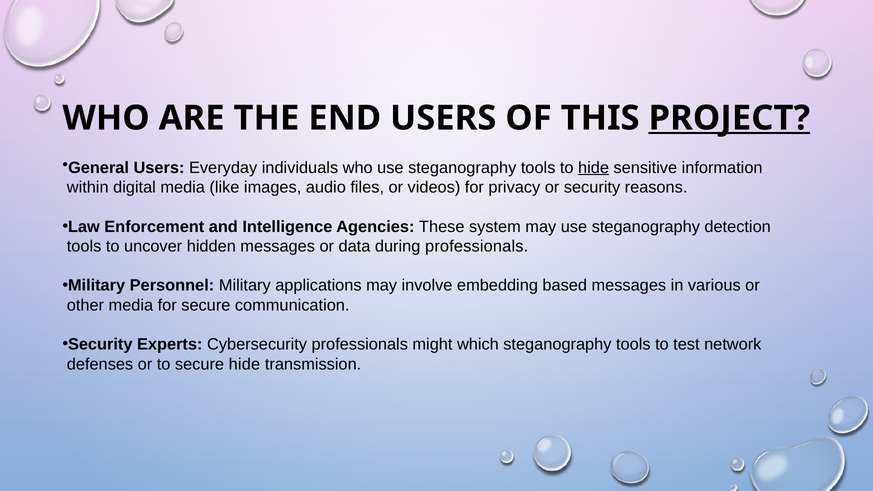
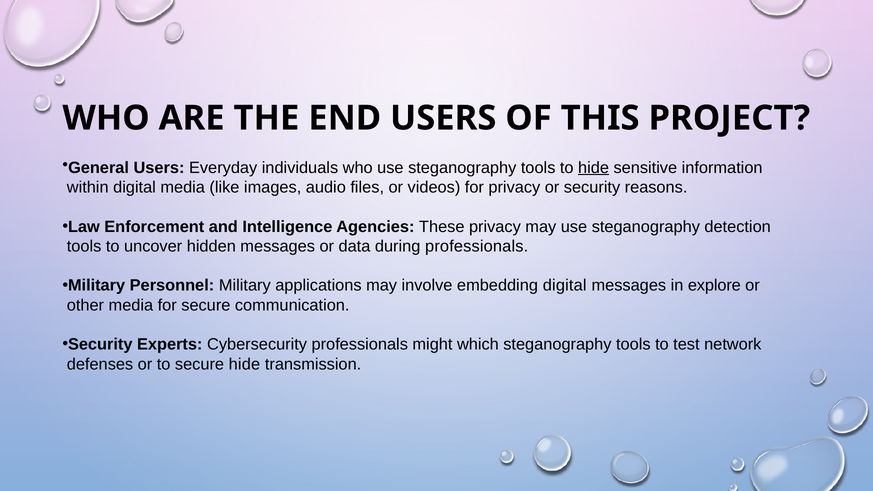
PROJECT underline: present -> none
These system: system -> privacy
embedding based: based -> digital
various: various -> explore
